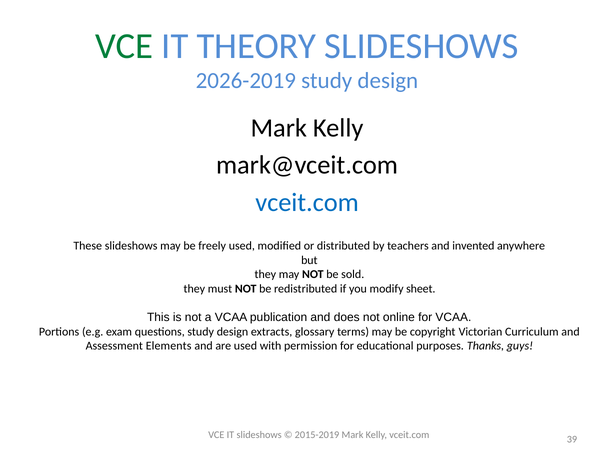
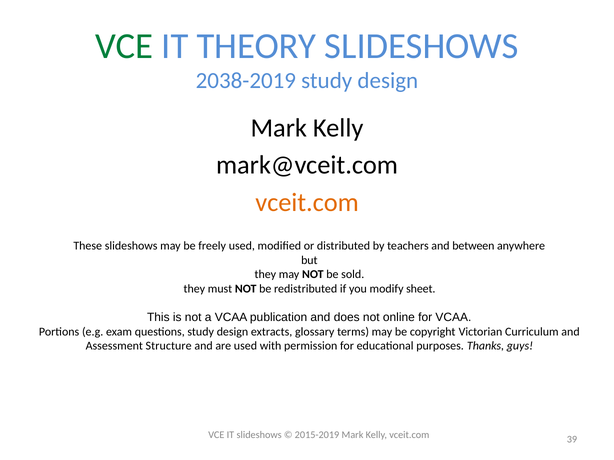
2026-2019: 2026-2019 -> 2038-2019
vceit.com at (307, 203) colour: blue -> orange
invented: invented -> between
Elements: Elements -> Structure
